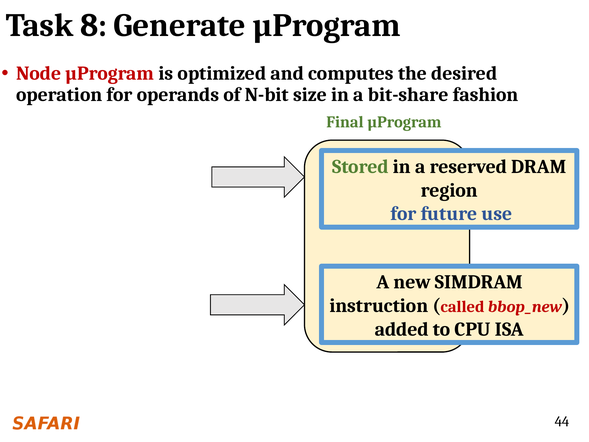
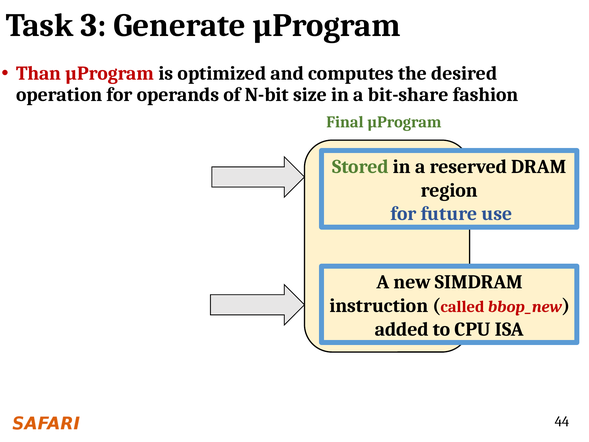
8: 8 -> 3
Node: Node -> Than
